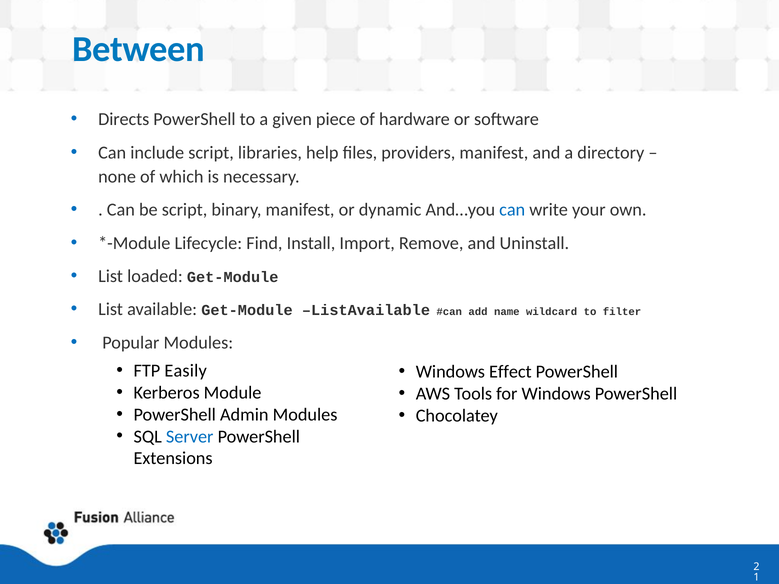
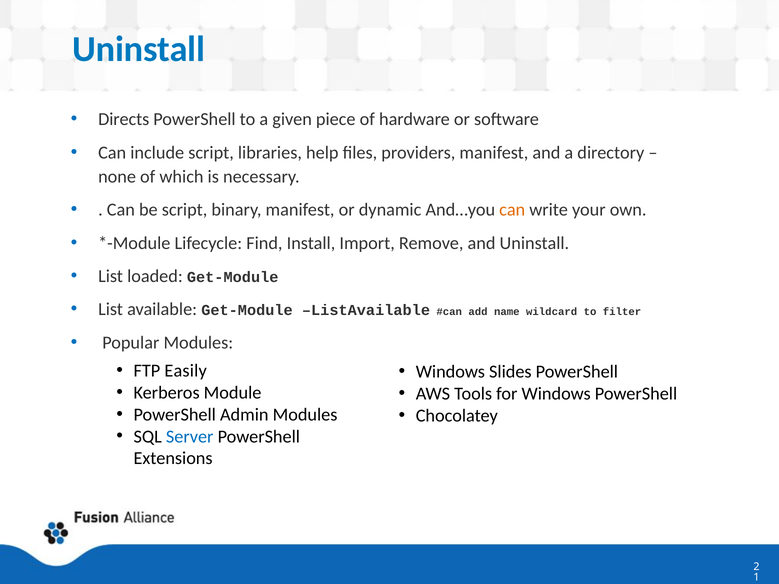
Between at (139, 49): Between -> Uninstall
can at (512, 210) colour: blue -> orange
Effect: Effect -> Slides
